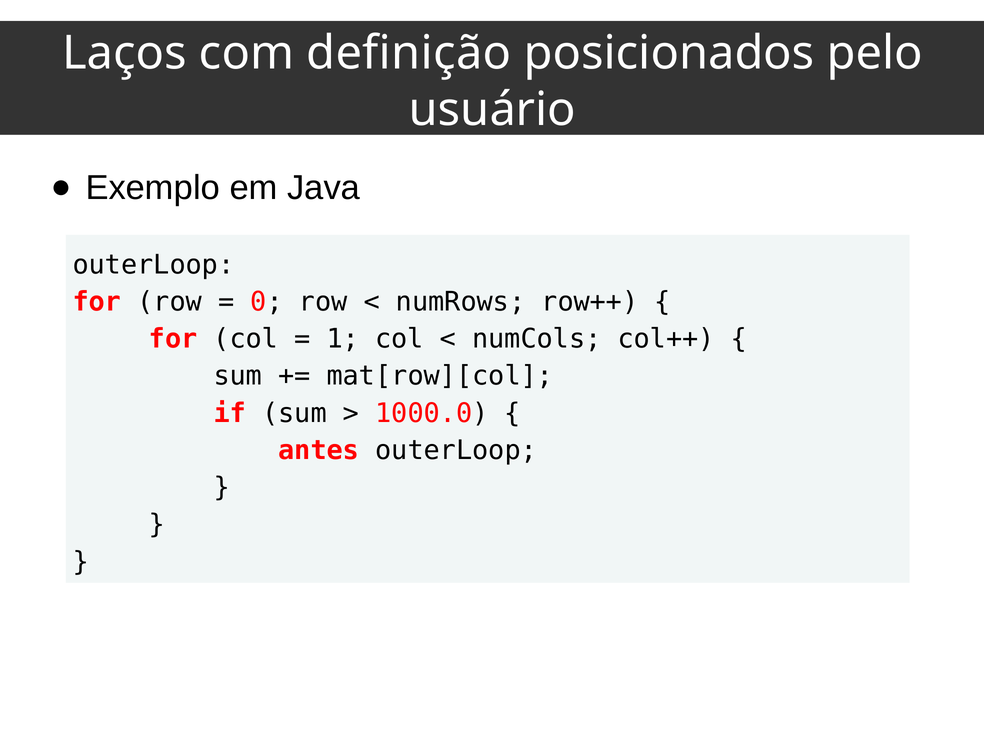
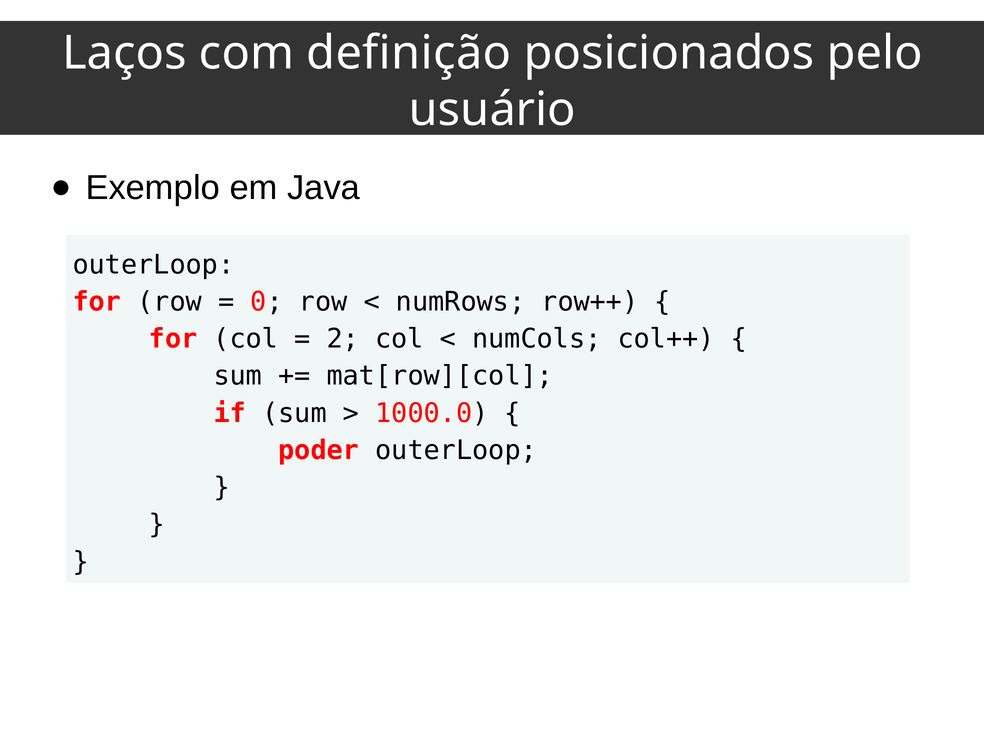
1: 1 -> 2
antes: antes -> poder
